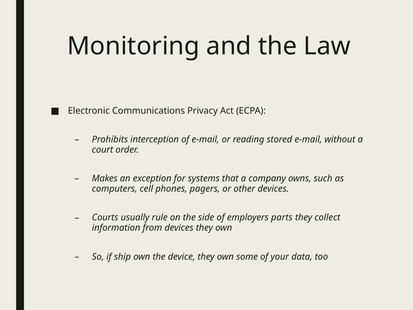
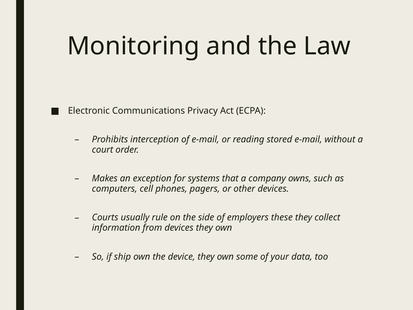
parts: parts -> these
